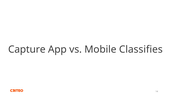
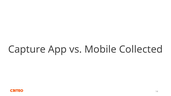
Classifies: Classifies -> Collected
